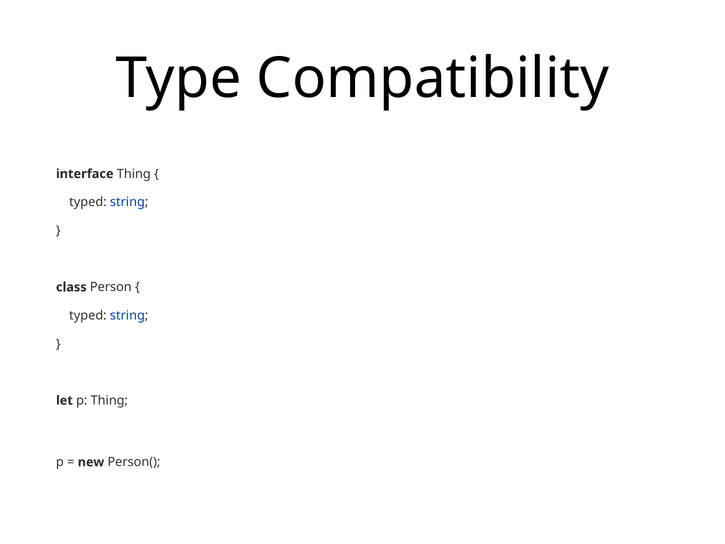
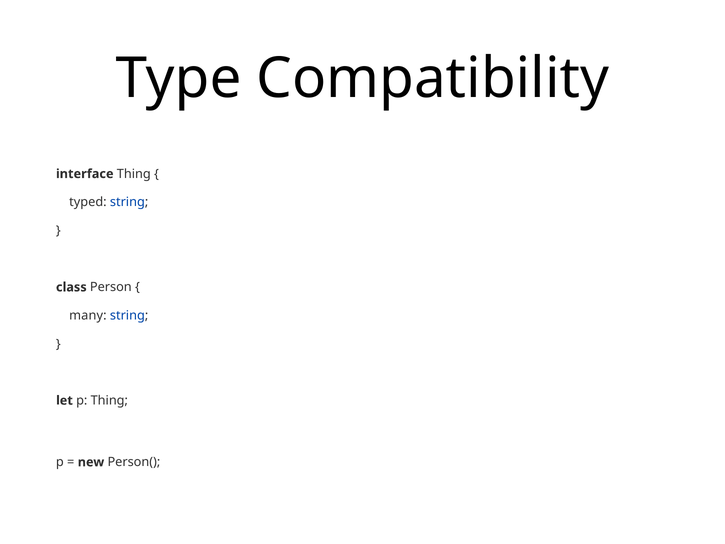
typed at (88, 315): typed -> many
